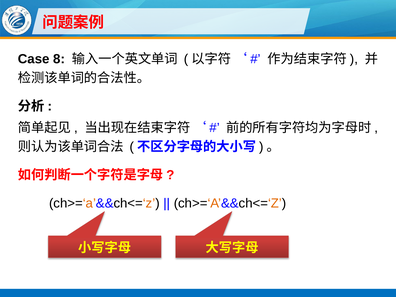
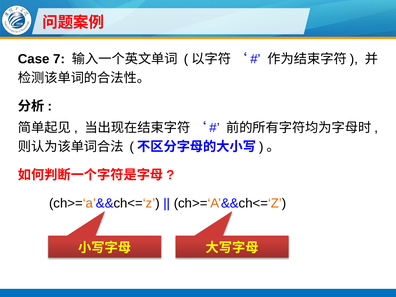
8: 8 -> 7
